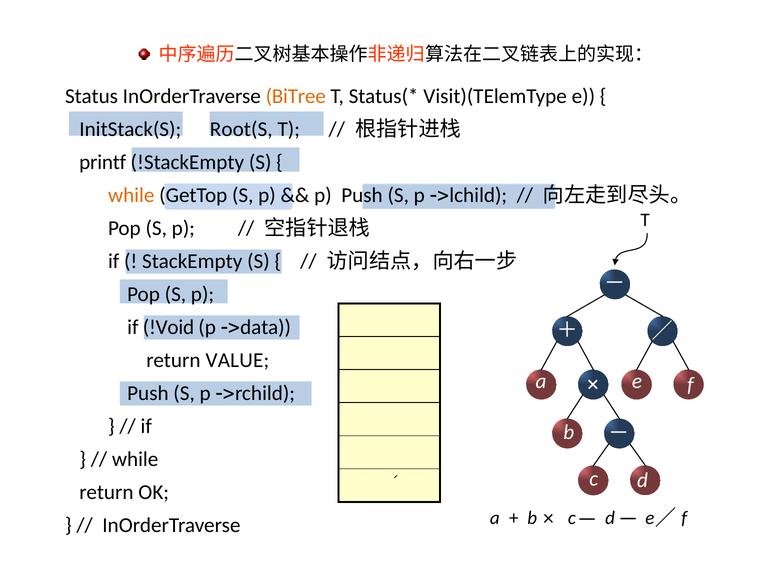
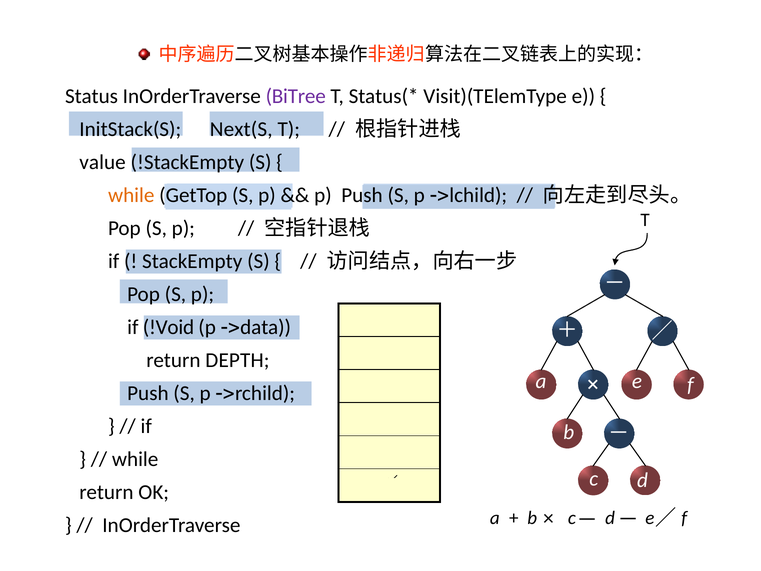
BiTree colour: orange -> purple
Root(S: Root(S -> Next(S
printf: printf -> value
VALUE: VALUE -> DEPTH
